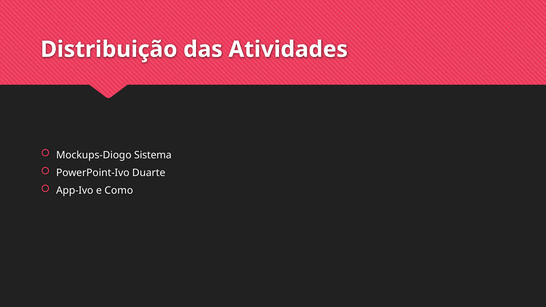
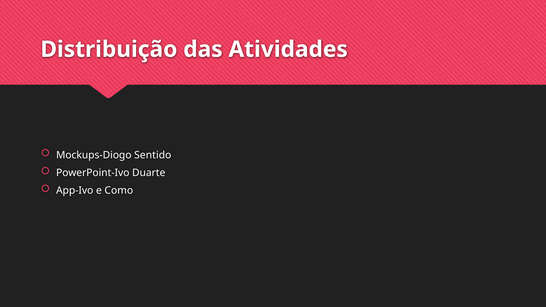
Sistema: Sistema -> Sentido
